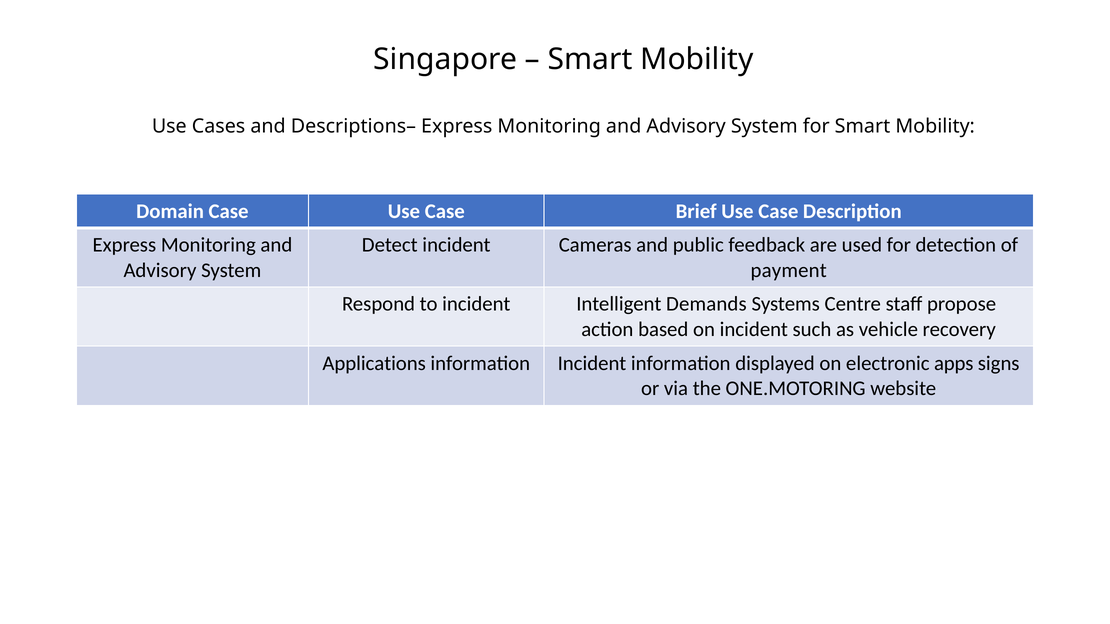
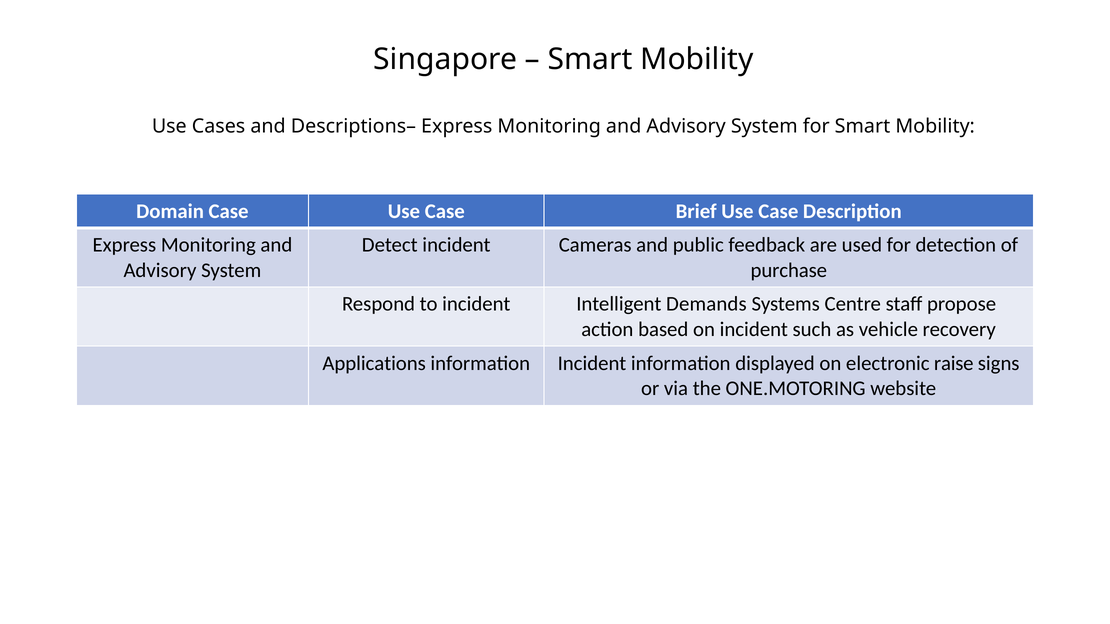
payment: payment -> purchase
apps: apps -> raise
